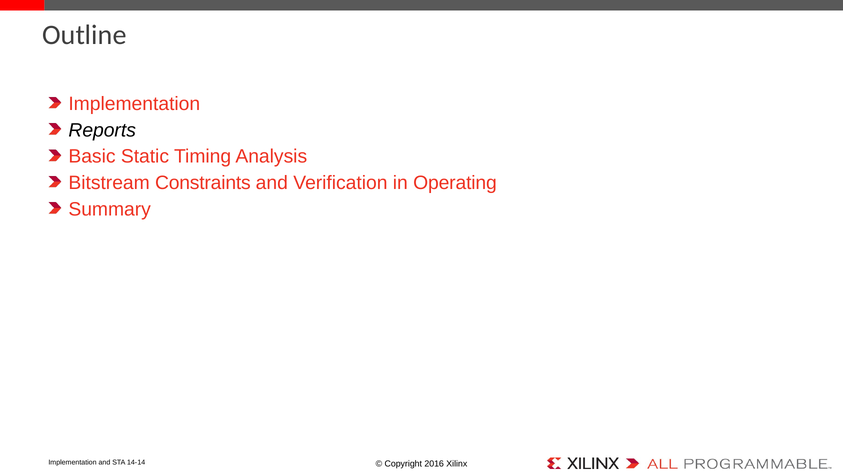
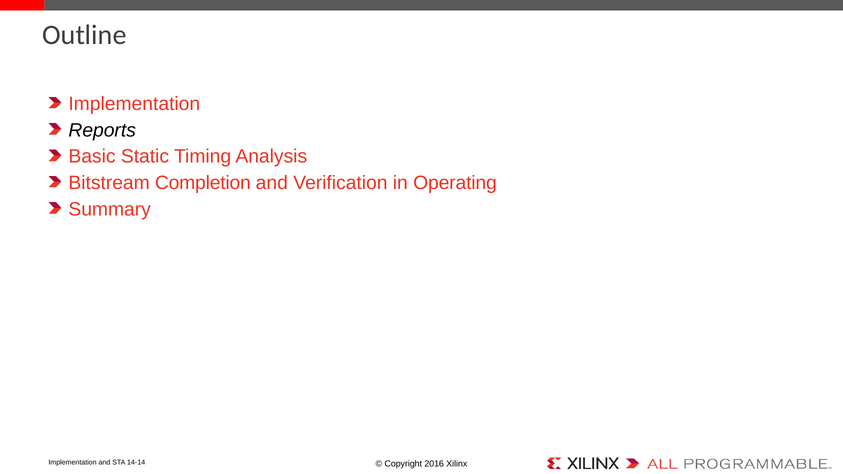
Constraints: Constraints -> Completion
